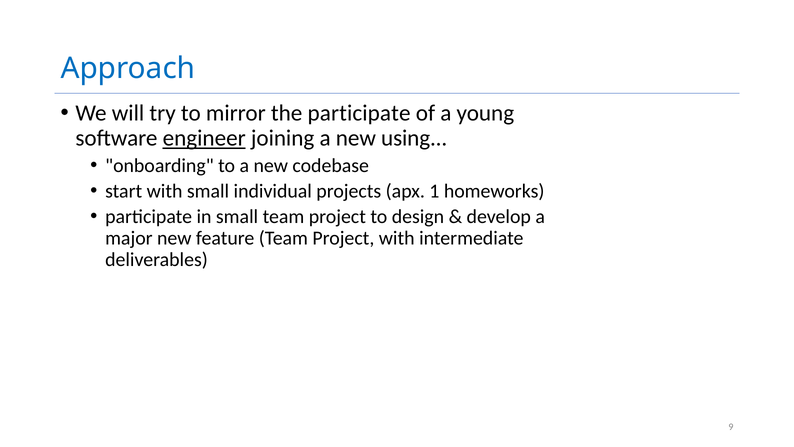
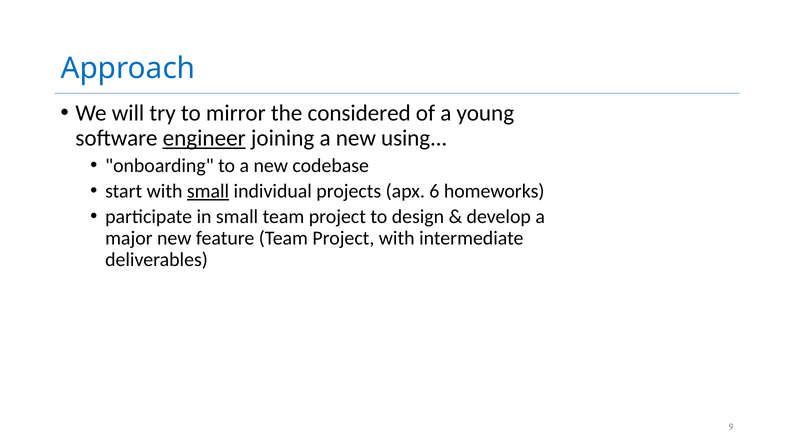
the participate: participate -> considered
small at (208, 191) underline: none -> present
1: 1 -> 6
